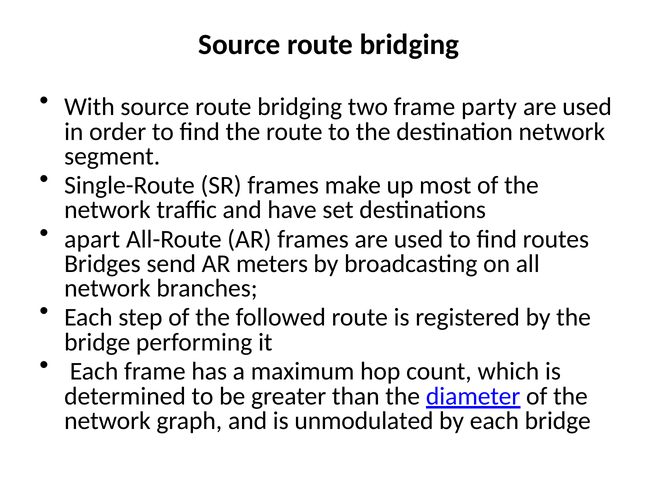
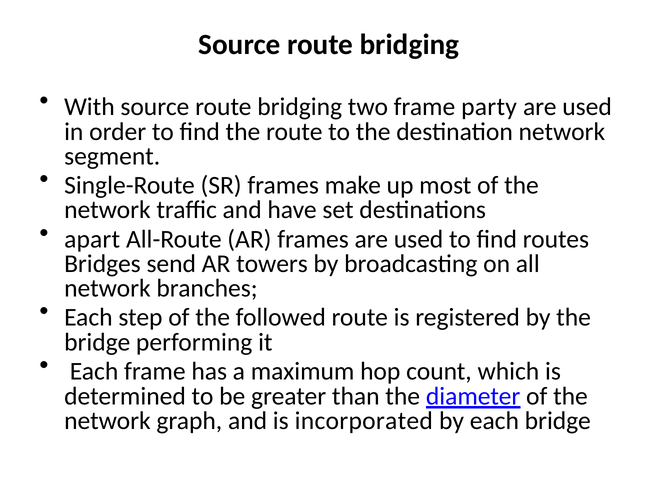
meters: meters -> towers
unmodulated: unmodulated -> incorporated
